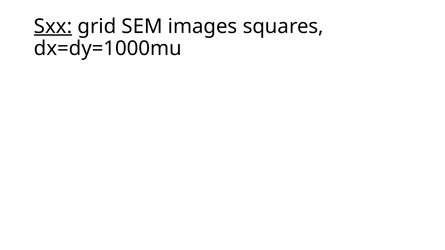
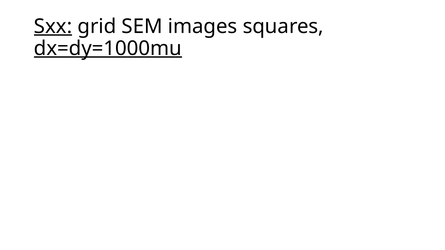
dx=dy=1000mu underline: none -> present
